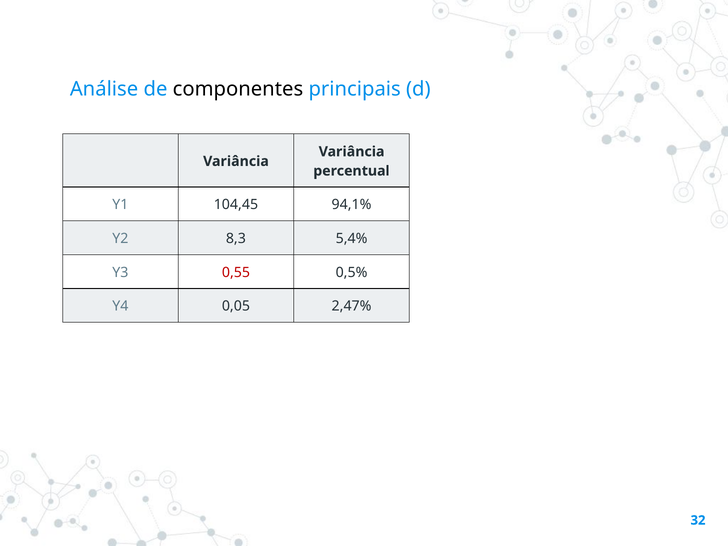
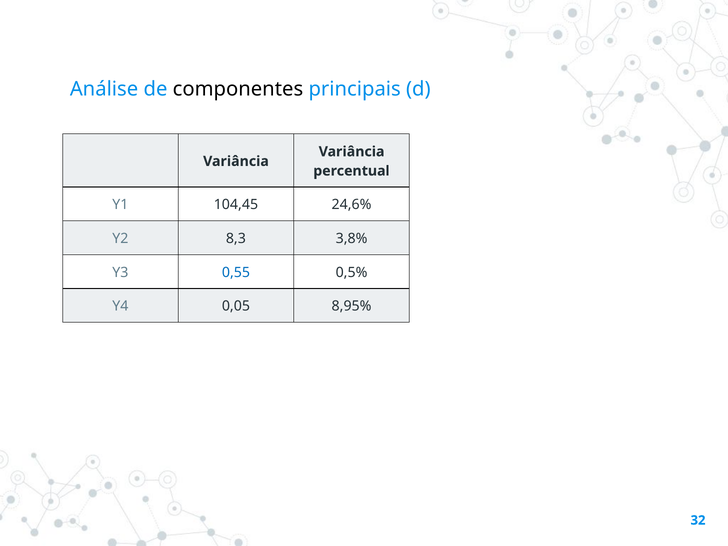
94,1%: 94,1% -> 24,6%
5,4%: 5,4% -> 3,8%
0,55 colour: red -> blue
2,47%: 2,47% -> 8,95%
